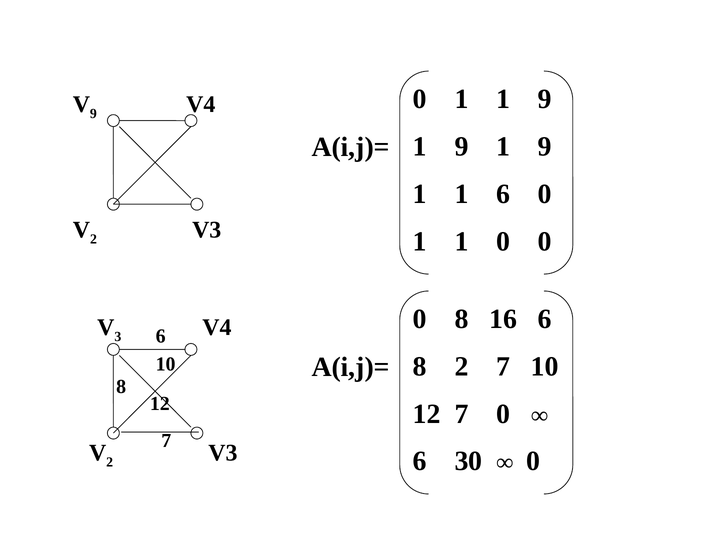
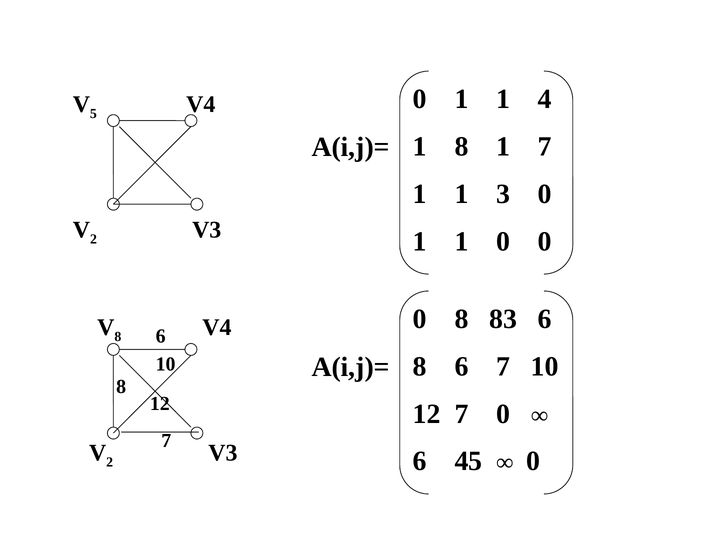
1 1 9: 9 -> 4
9 at (93, 114): 9 -> 5
9 at (461, 147): 9 -> 8
9 at (545, 147): 9 -> 7
1 6: 6 -> 3
16: 16 -> 83
3 at (118, 337): 3 -> 8
8 2: 2 -> 6
30: 30 -> 45
